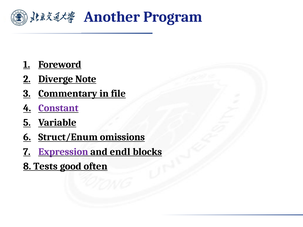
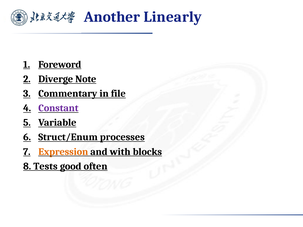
Program: Program -> Linearly
omissions: omissions -> processes
Expression colour: purple -> orange
endl: endl -> with
